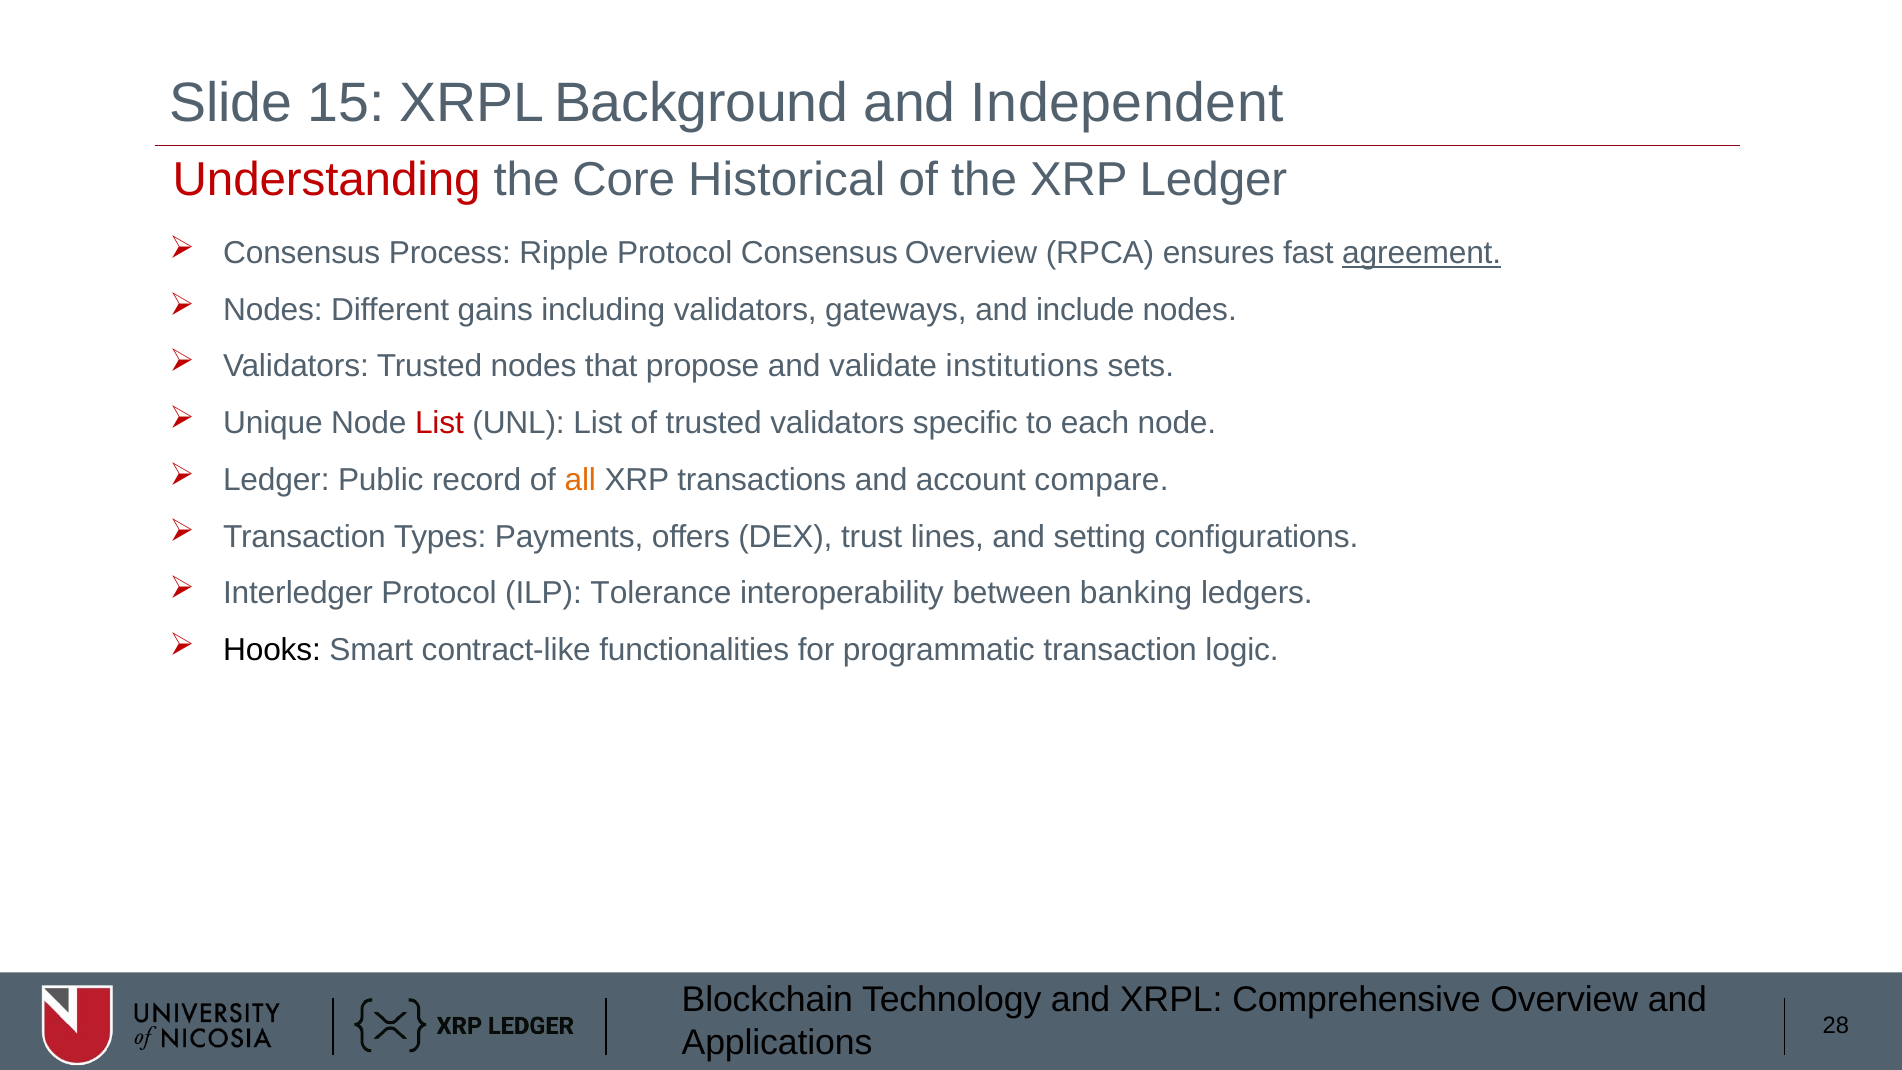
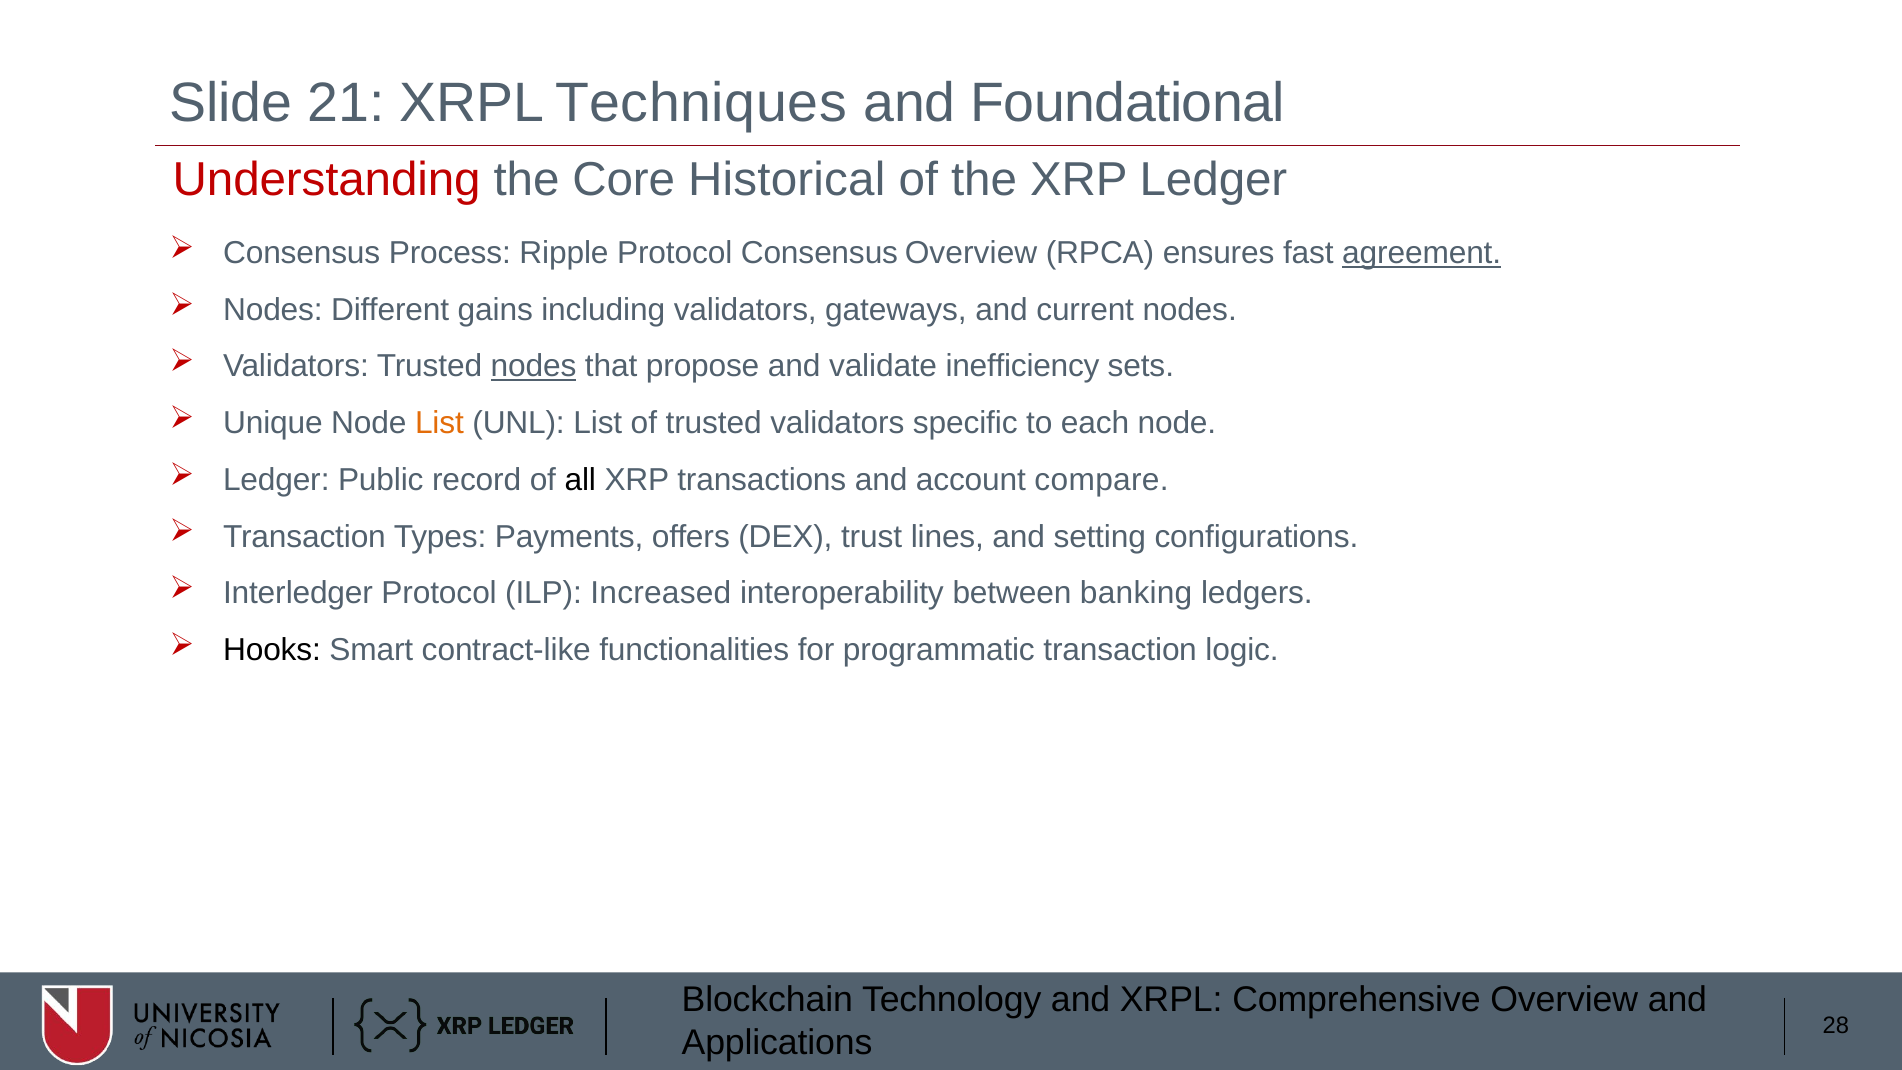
15: 15 -> 21
Background: Background -> Techniques
Independent: Independent -> Foundational
include: include -> current
nodes at (533, 366) underline: none -> present
institutions: institutions -> inefficiency
List at (439, 423) colour: red -> orange
all colour: orange -> black
Tolerance: Tolerance -> Increased
